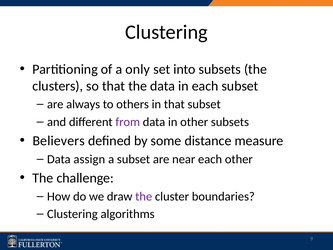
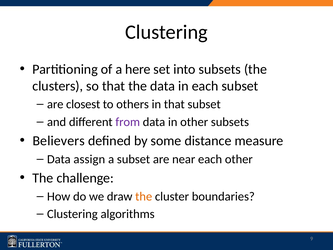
only: only -> here
always: always -> closest
the at (144, 196) colour: purple -> orange
